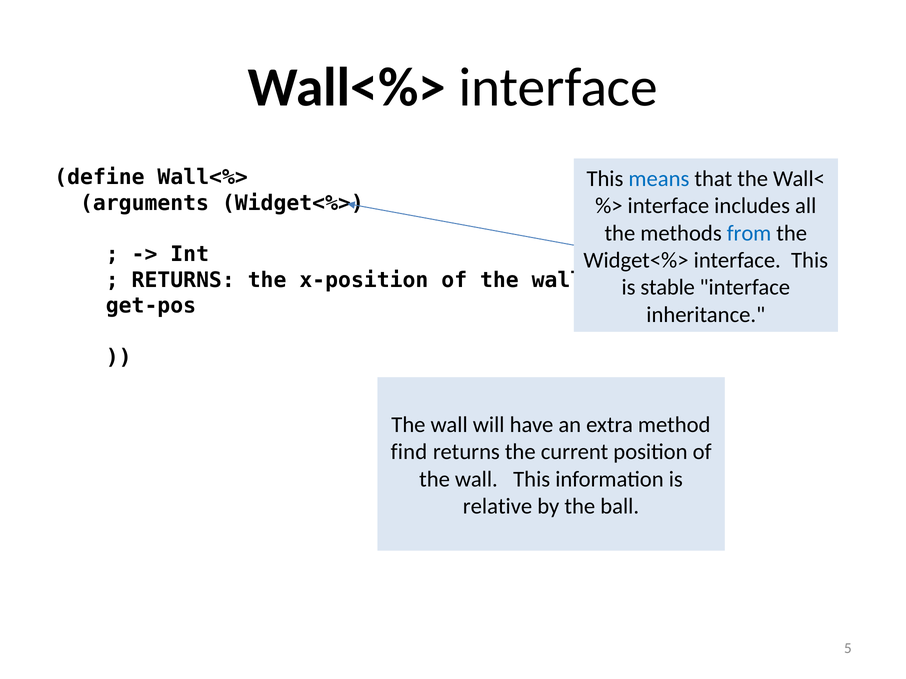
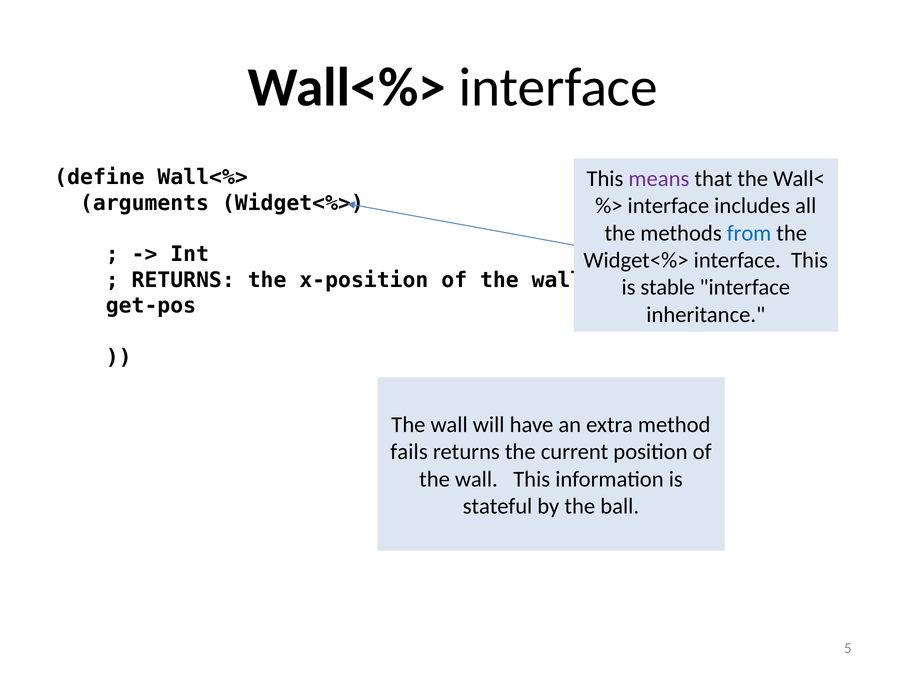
means colour: blue -> purple
find: find -> fails
relative: relative -> stateful
